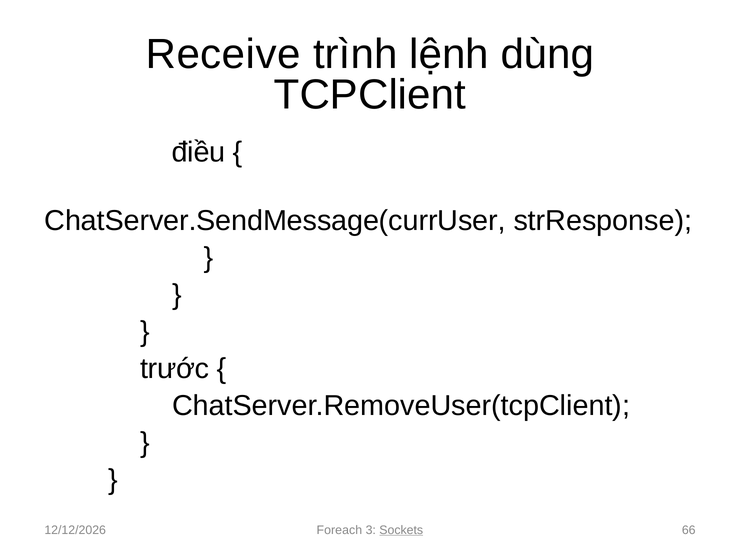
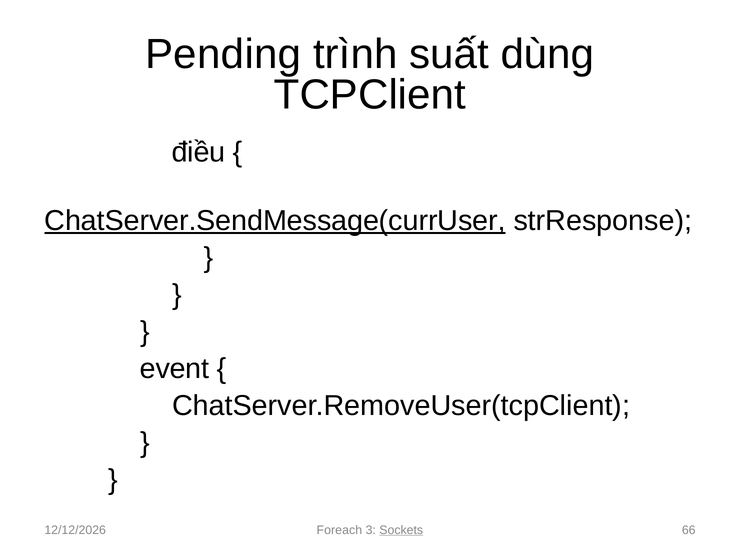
Receive: Receive -> Pending
lệnh: lệnh -> suất
ChatServer.SendMessage(currUser underline: none -> present
trước: trước -> event
